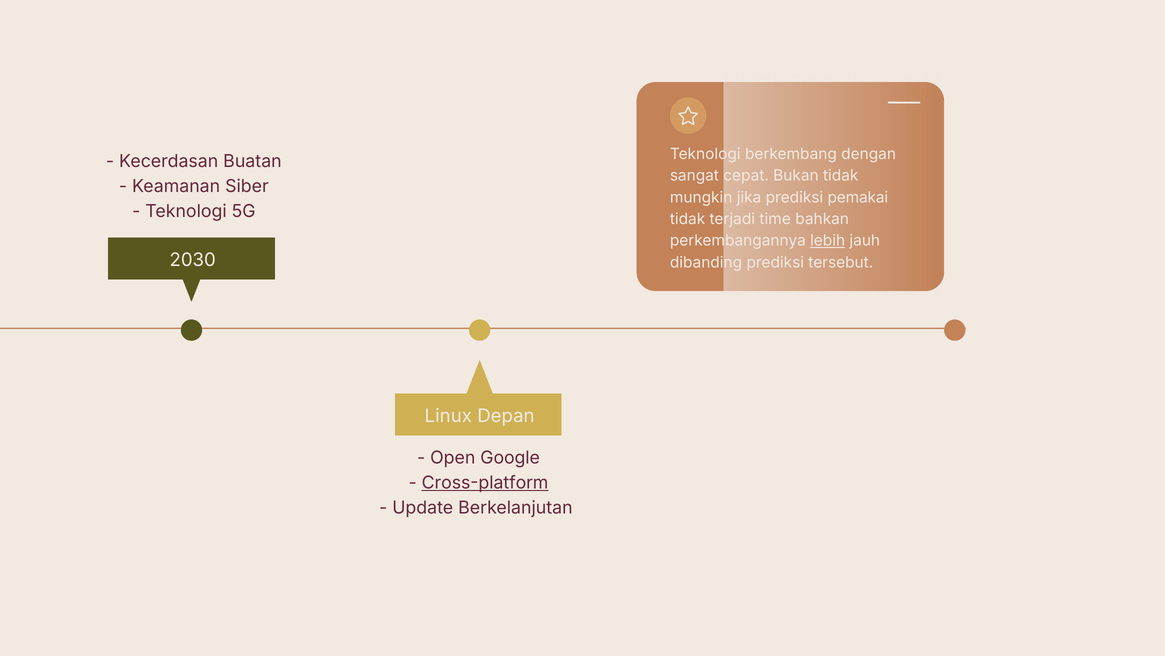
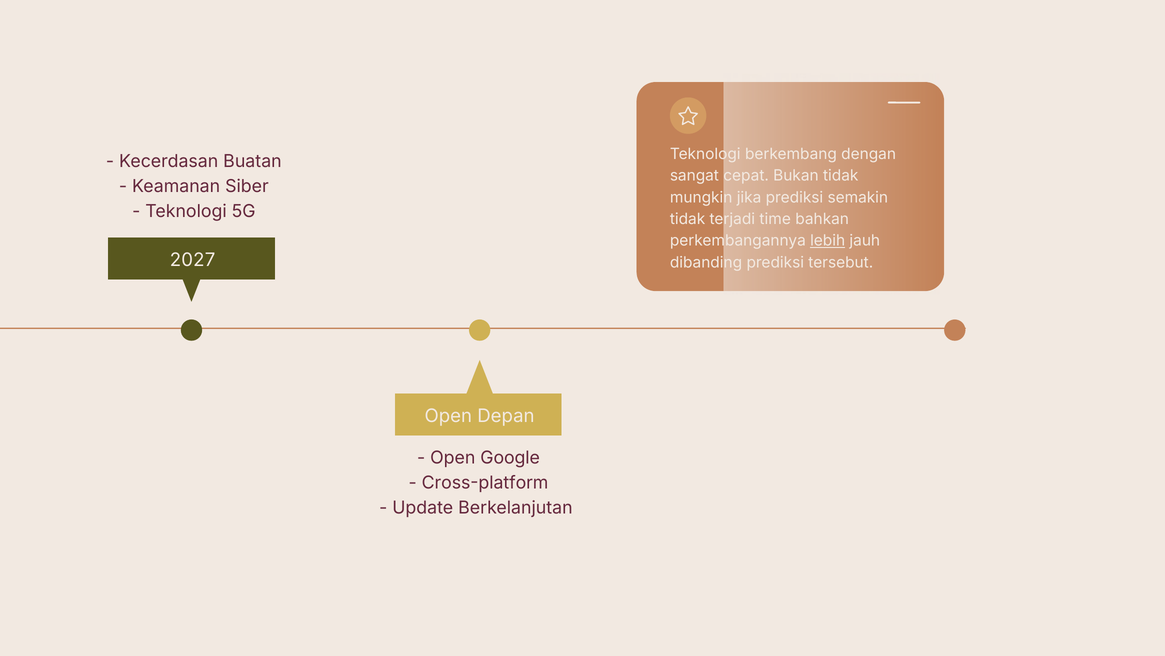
pemakai: pemakai -> semakin
2030: 2030 -> 2027
Linux at (448, 416): Linux -> Open
Cross-platform underline: present -> none
